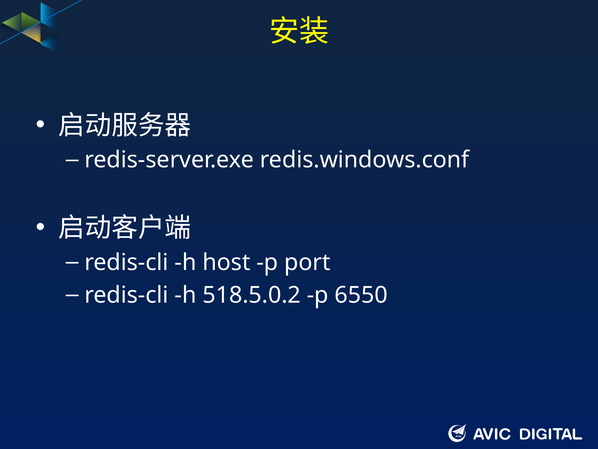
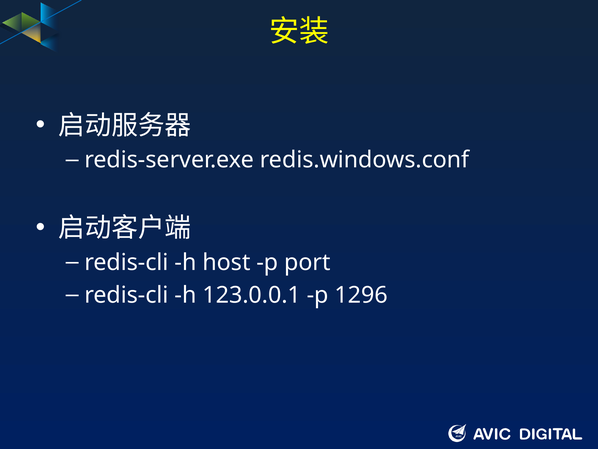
518.5.0.2: 518.5.0.2 -> 123.0.0.1
6550: 6550 -> 1296
